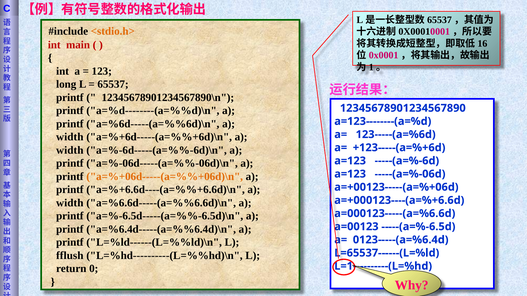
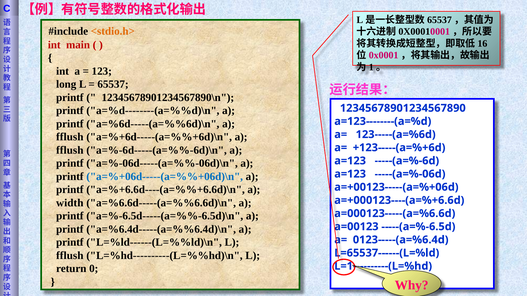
width at (70, 137): width -> fflush
width at (70, 150): width -> fflush
a=%+06d-----(a=%%+06d)\n colour: orange -> blue
